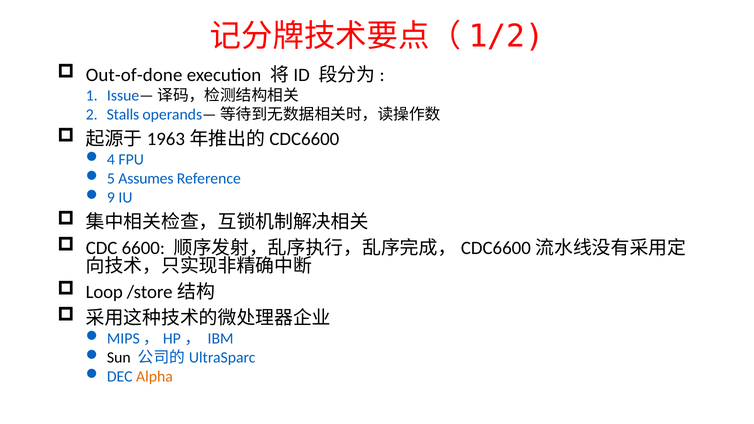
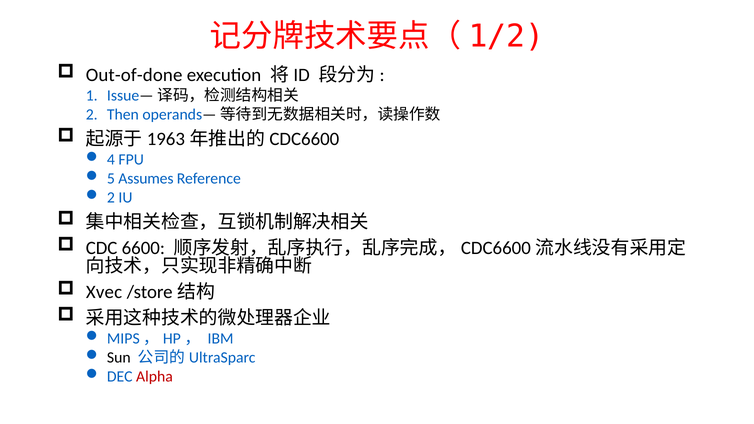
Stalls: Stalls -> Then
9 at (111, 198): 9 -> 2
Loop: Loop -> Xvec
Alpha colour: orange -> red
